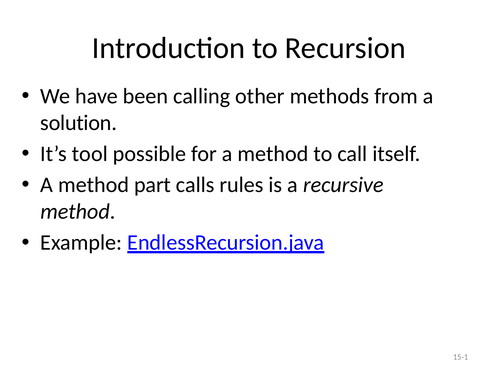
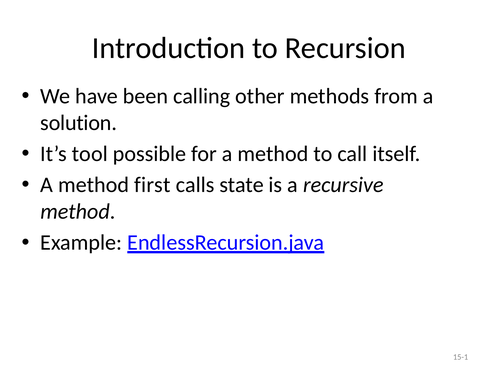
part: part -> first
rules: rules -> state
